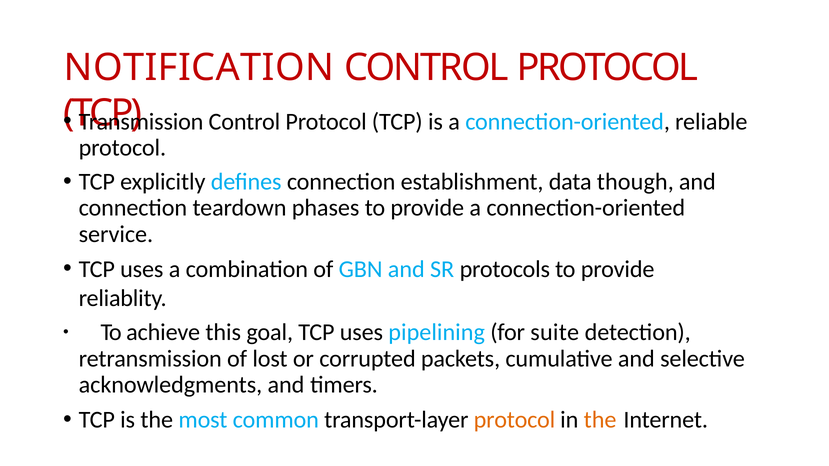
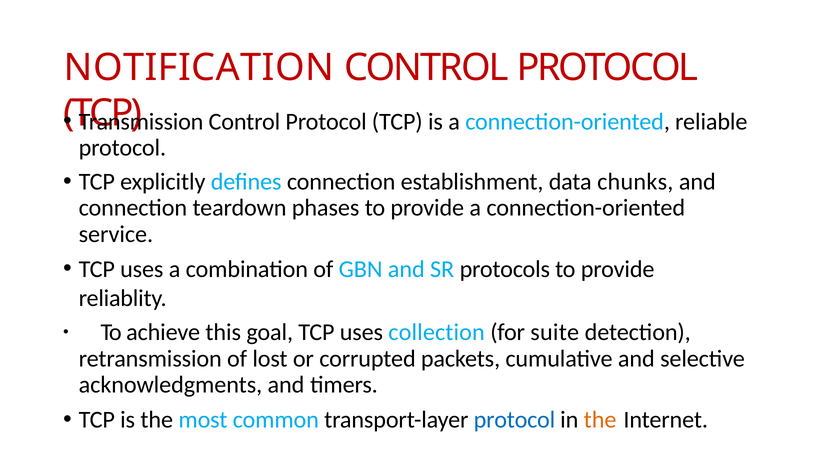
though: though -> chunks
pipelining: pipelining -> collection
protocol at (514, 420) colour: orange -> blue
